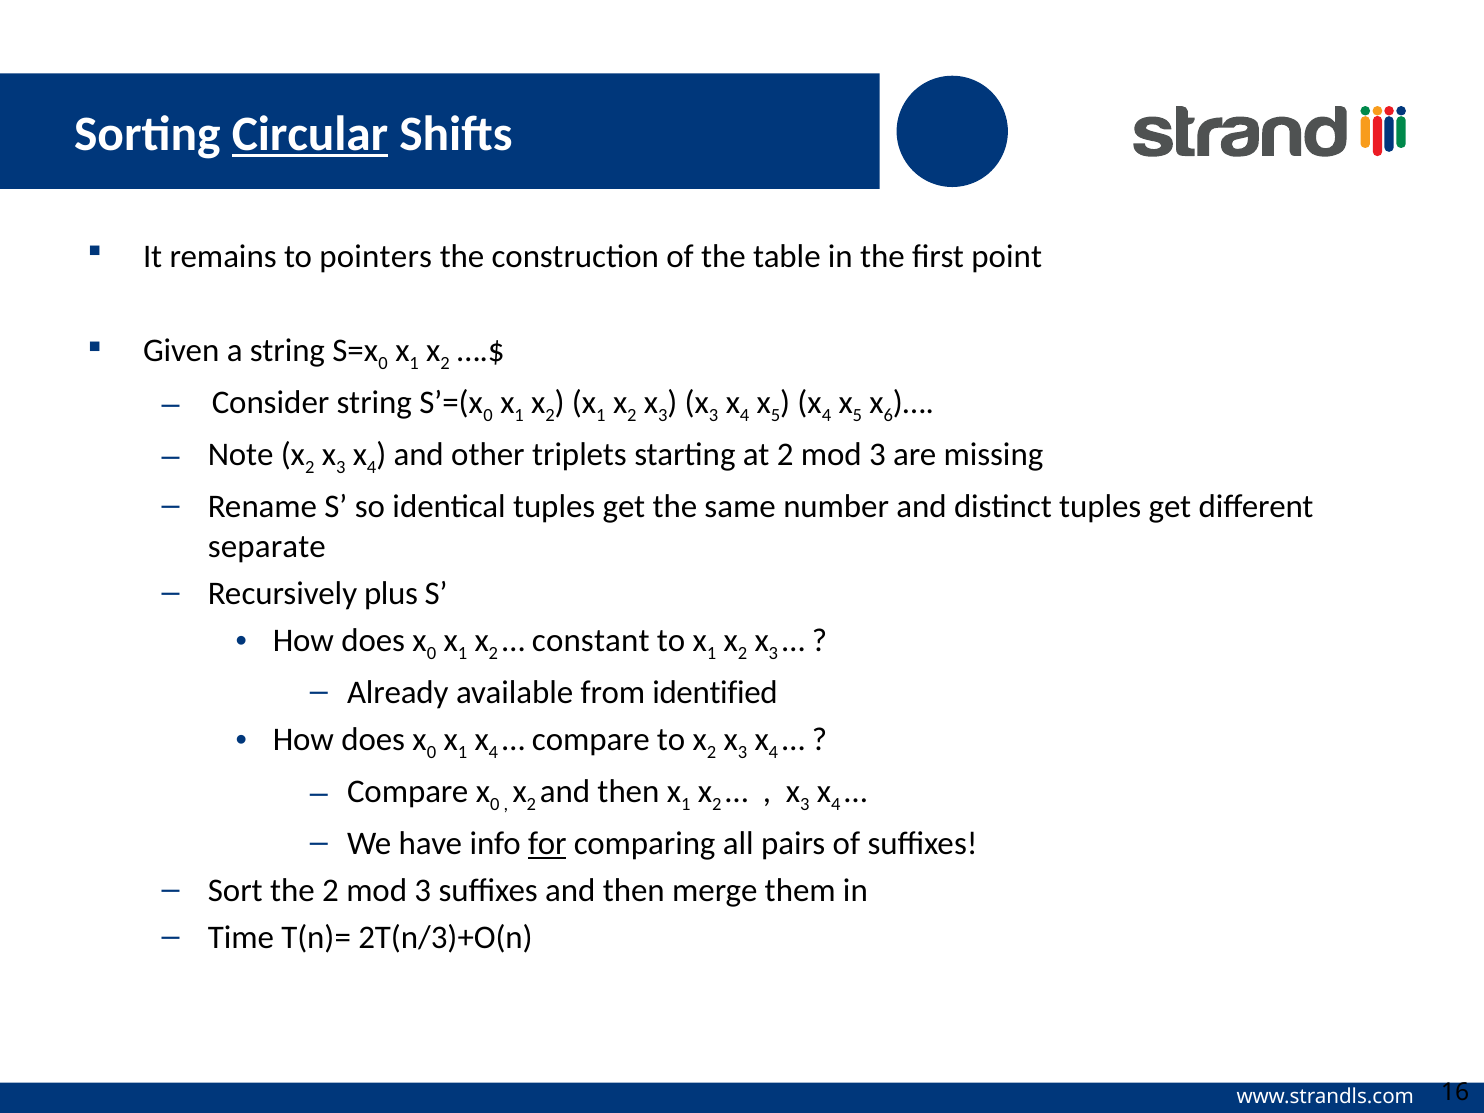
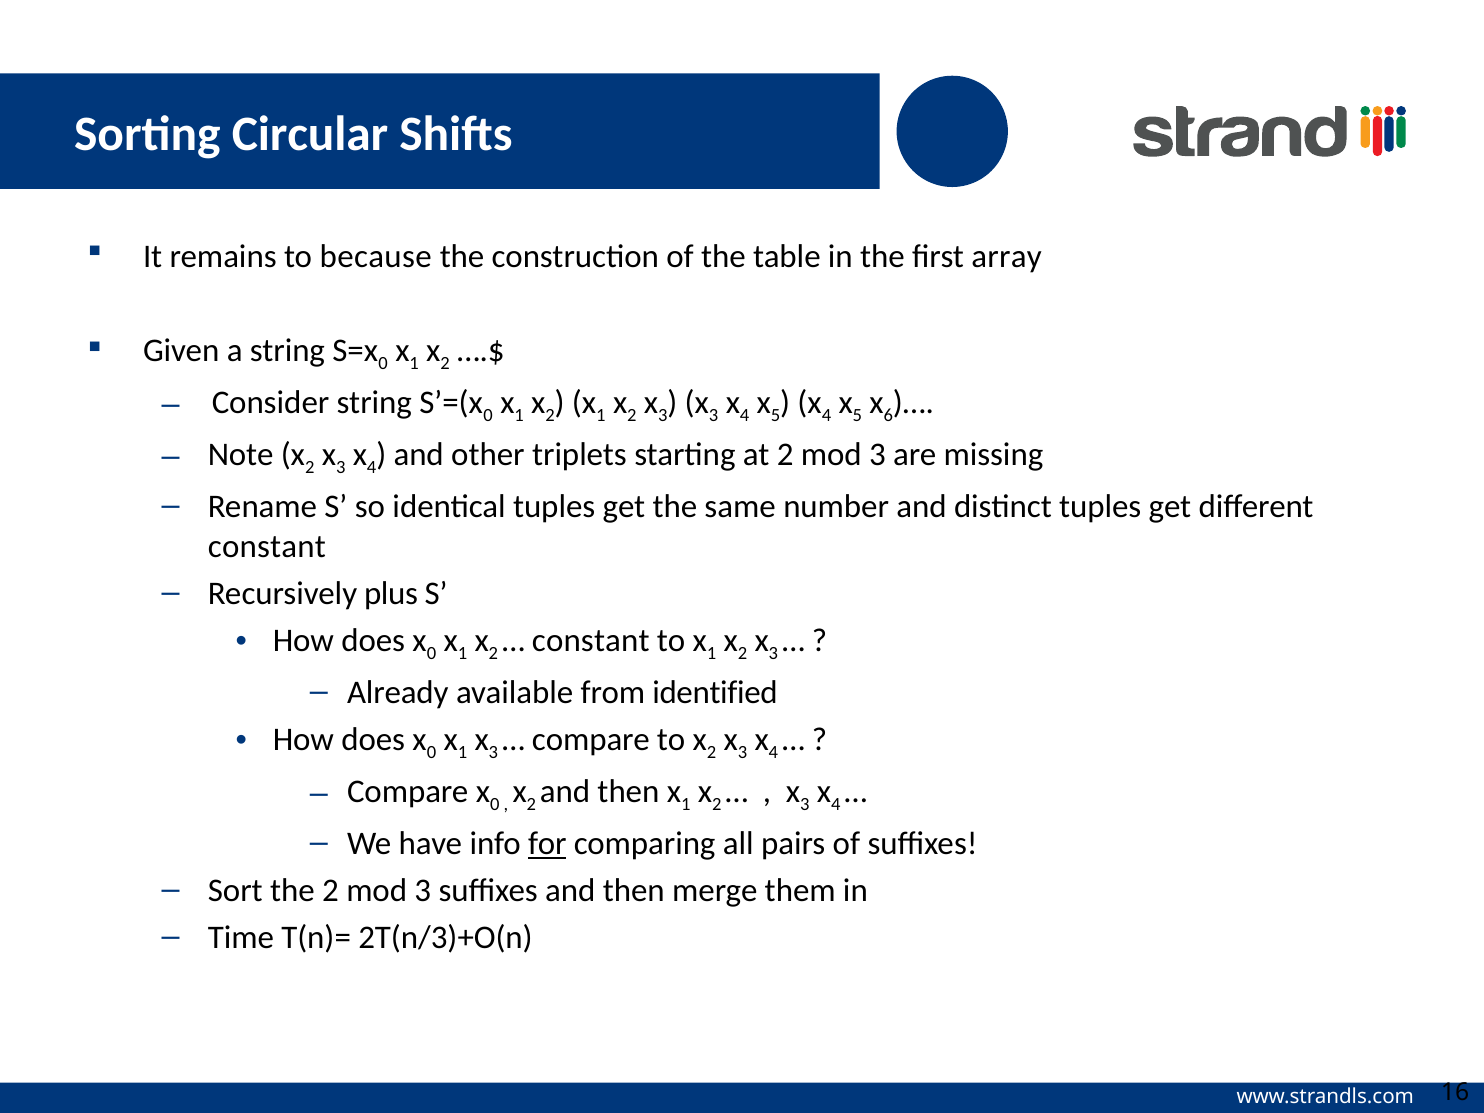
Circular underline: present -> none
pointers: pointers -> because
point: point -> array
separate at (267, 547): separate -> constant
4 at (493, 752): 4 -> 3
